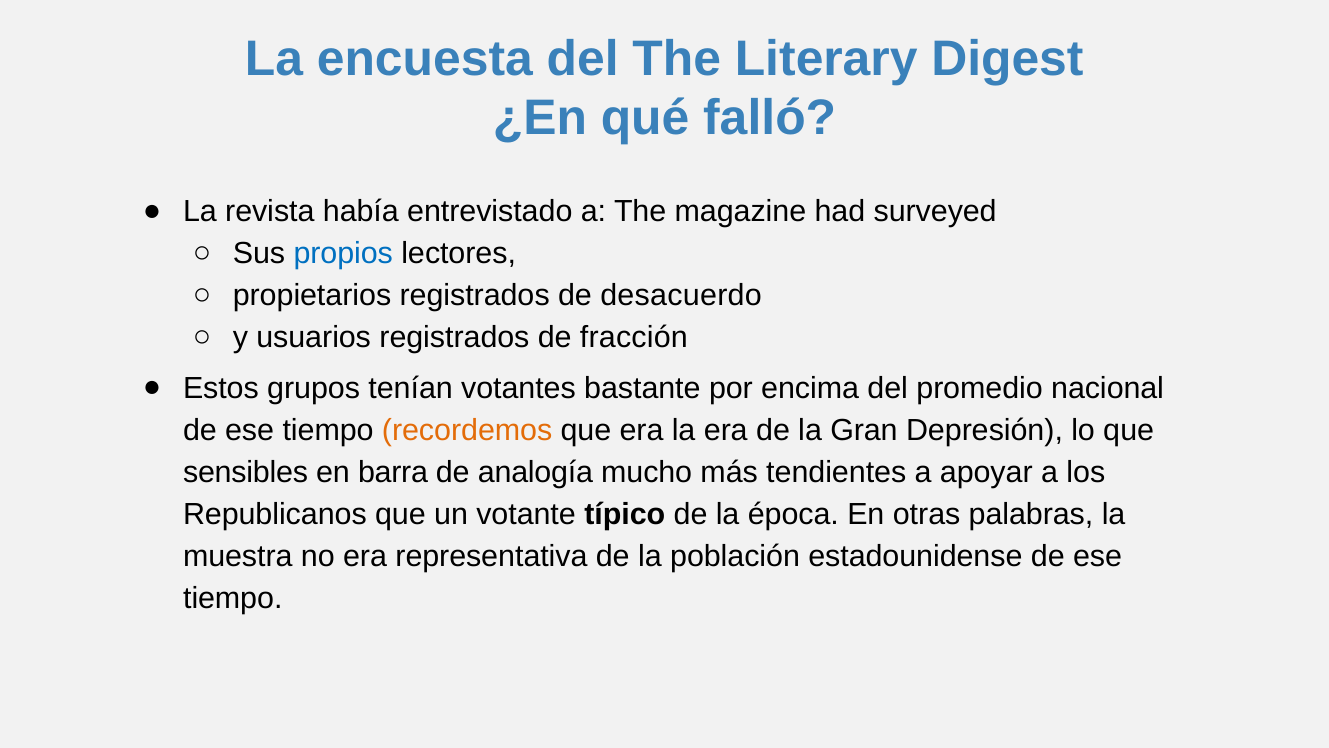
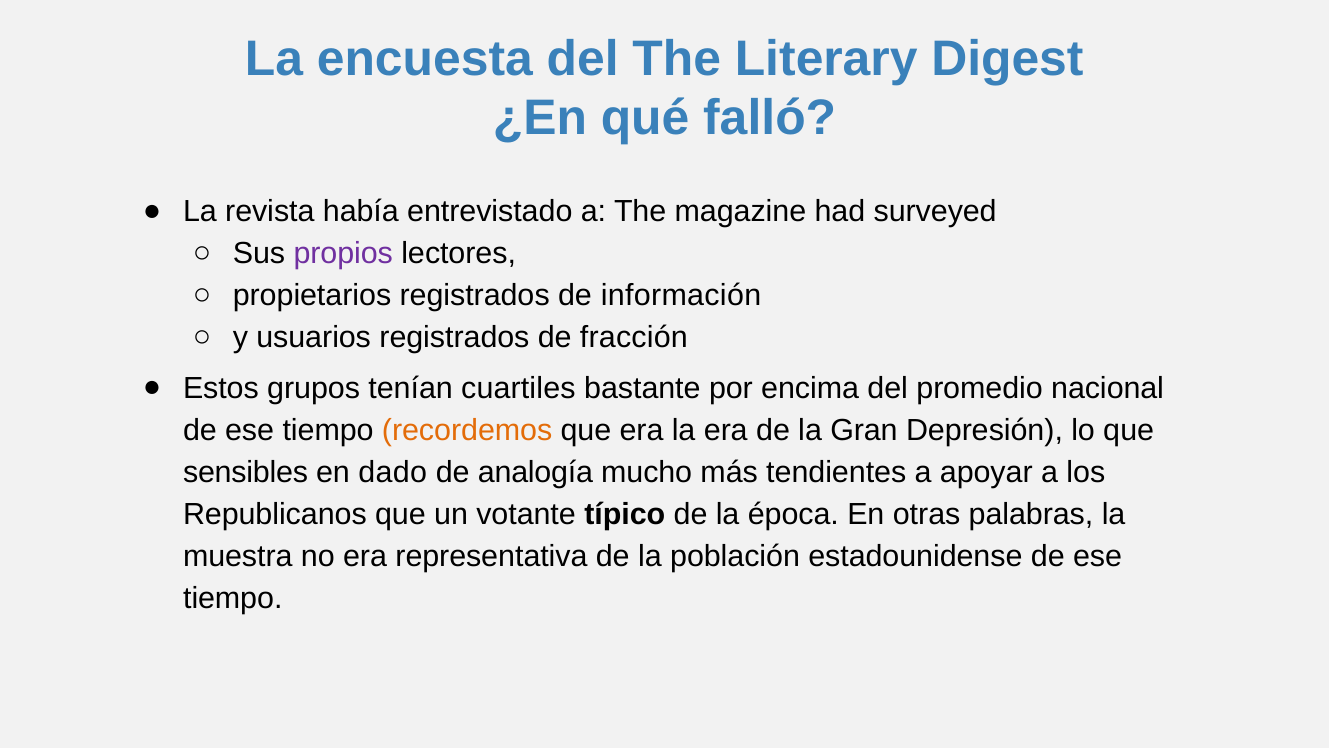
propios colour: blue -> purple
desacuerdo: desacuerdo -> información
votantes: votantes -> cuartiles
barra: barra -> dado
